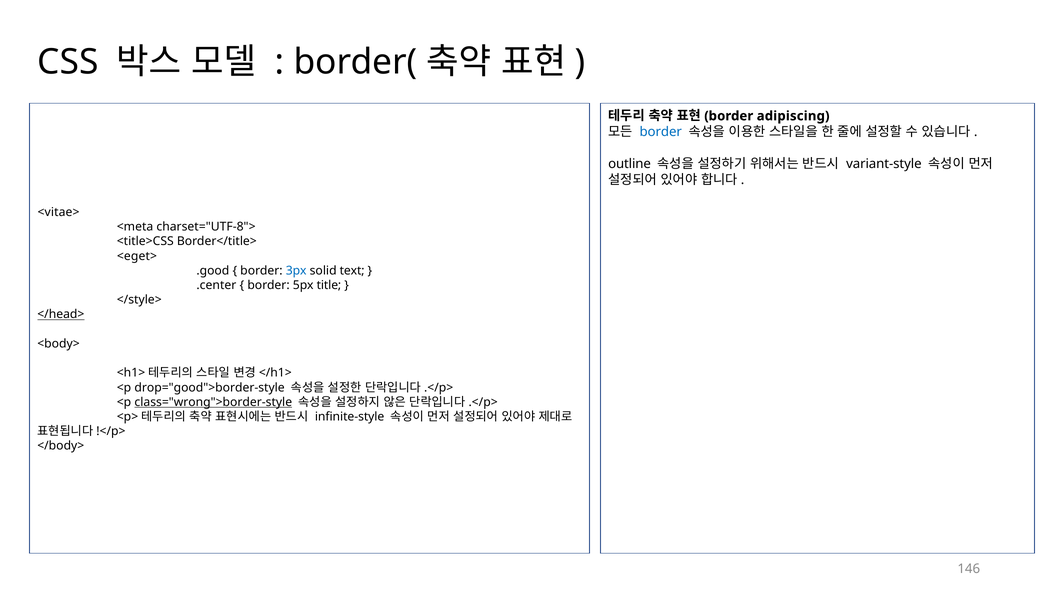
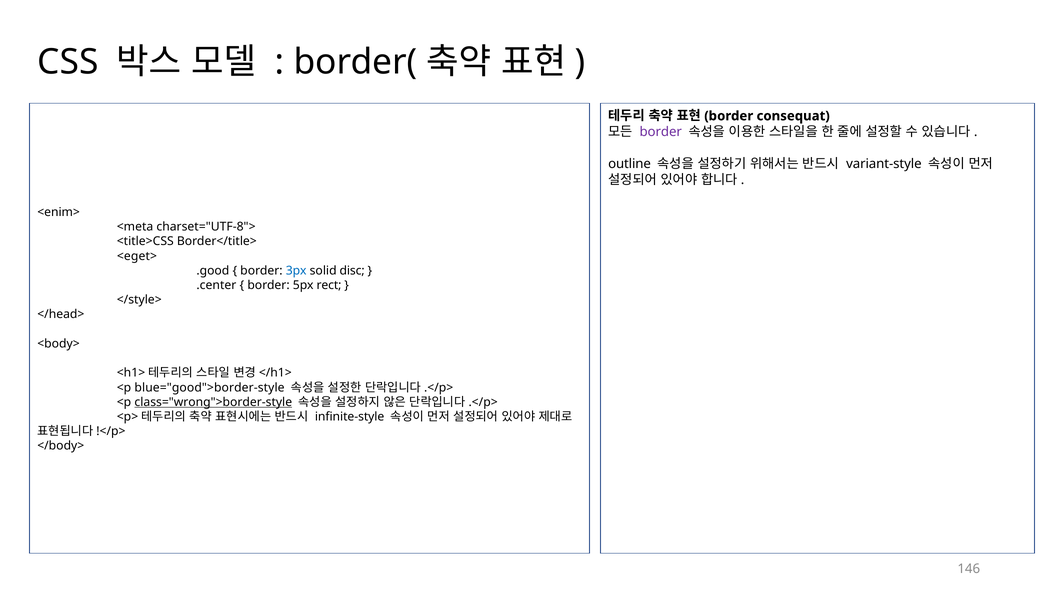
adipiscing: adipiscing -> consequat
border at (661, 132) colour: blue -> purple
<vitae>: <vitae> -> <enim>
text: text -> disc
title: title -> rect
</head> underline: present -> none
drop="good">border-style: drop="good">border-style -> blue="good">border-style
